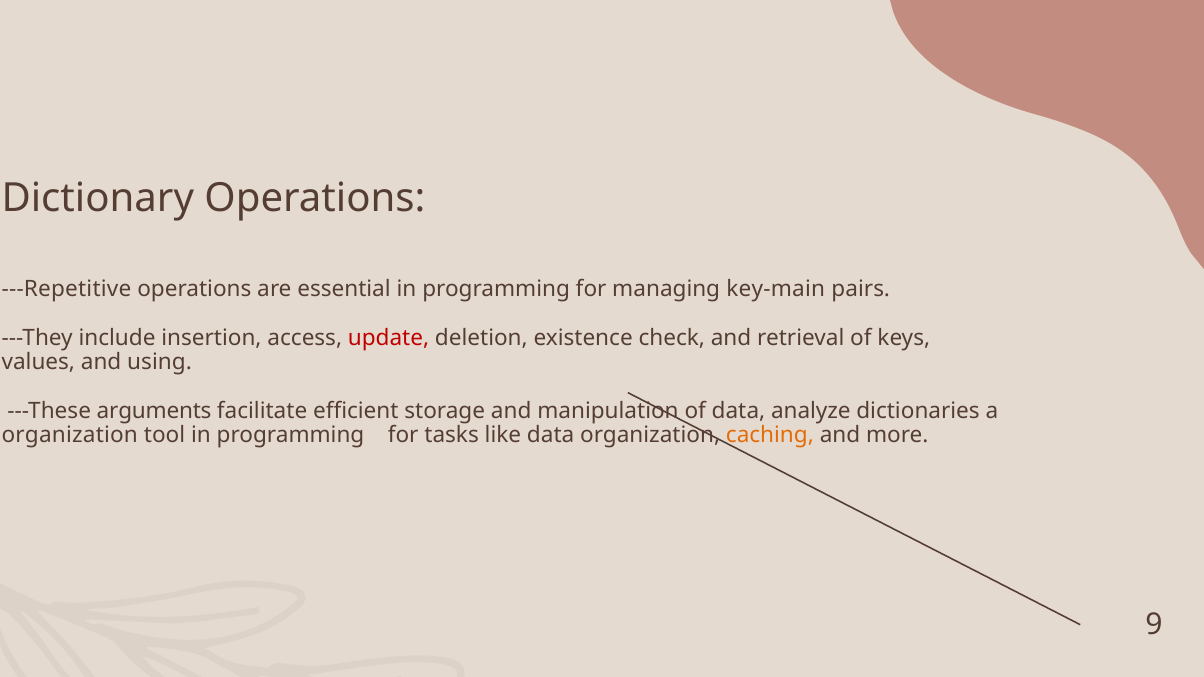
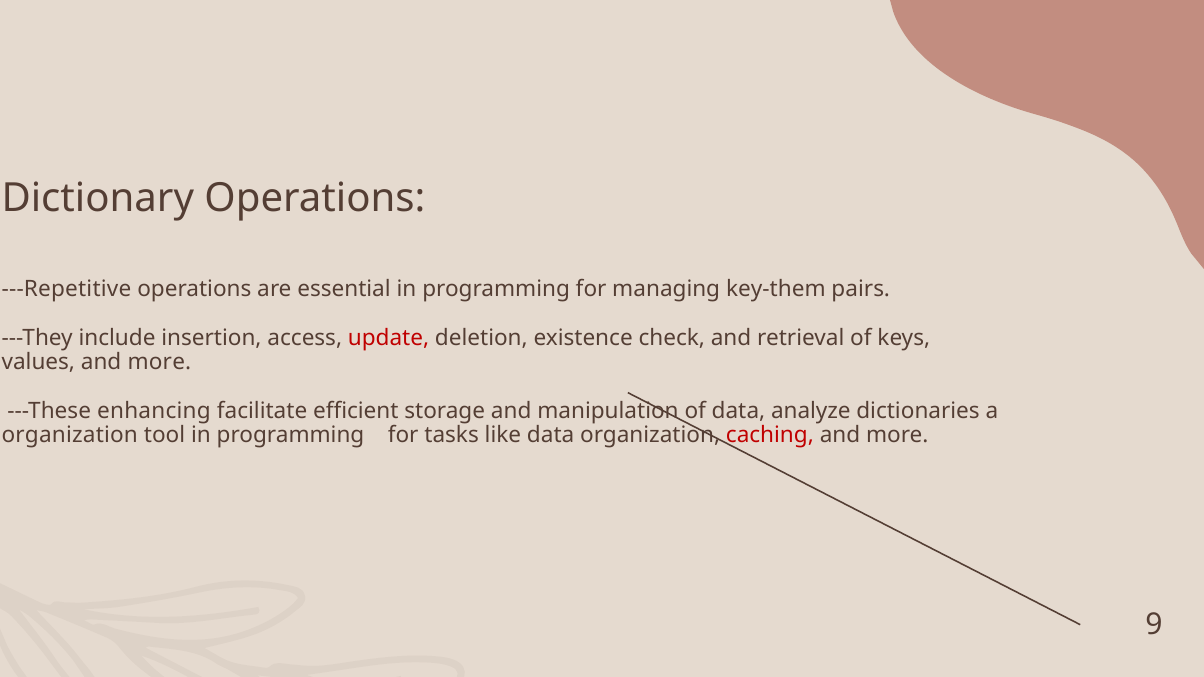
key-main: key-main -> key-them
values and using: using -> more
arguments: arguments -> enhancing
caching colour: orange -> red
